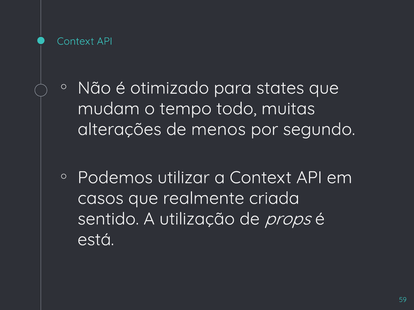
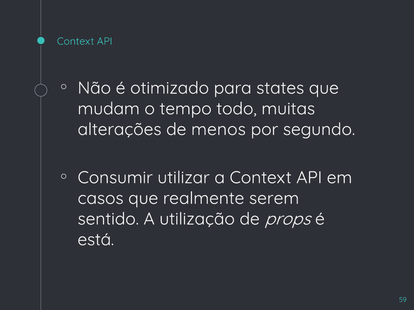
Podemos: Podemos -> Consumir
criada: criada -> serem
